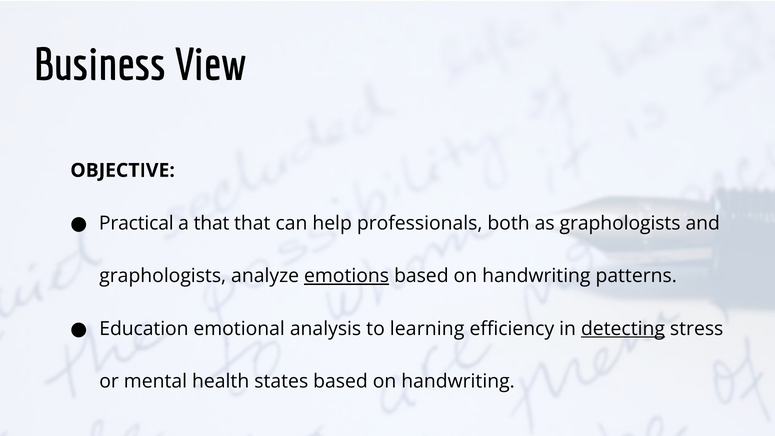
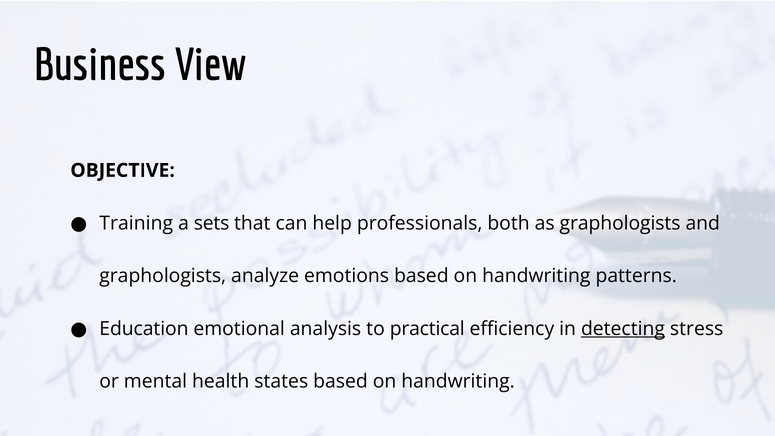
Practical: Practical -> Training
a that: that -> sets
emotions underline: present -> none
learning: learning -> practical
